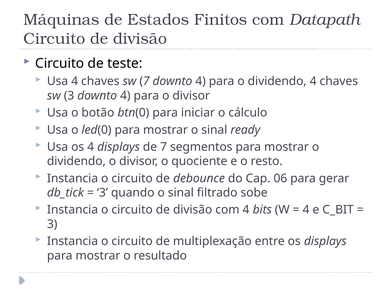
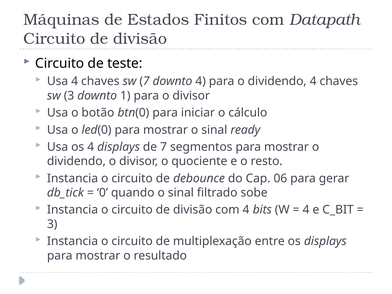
3 downto 4: 4 -> 1
3 at (102, 193): 3 -> 0
